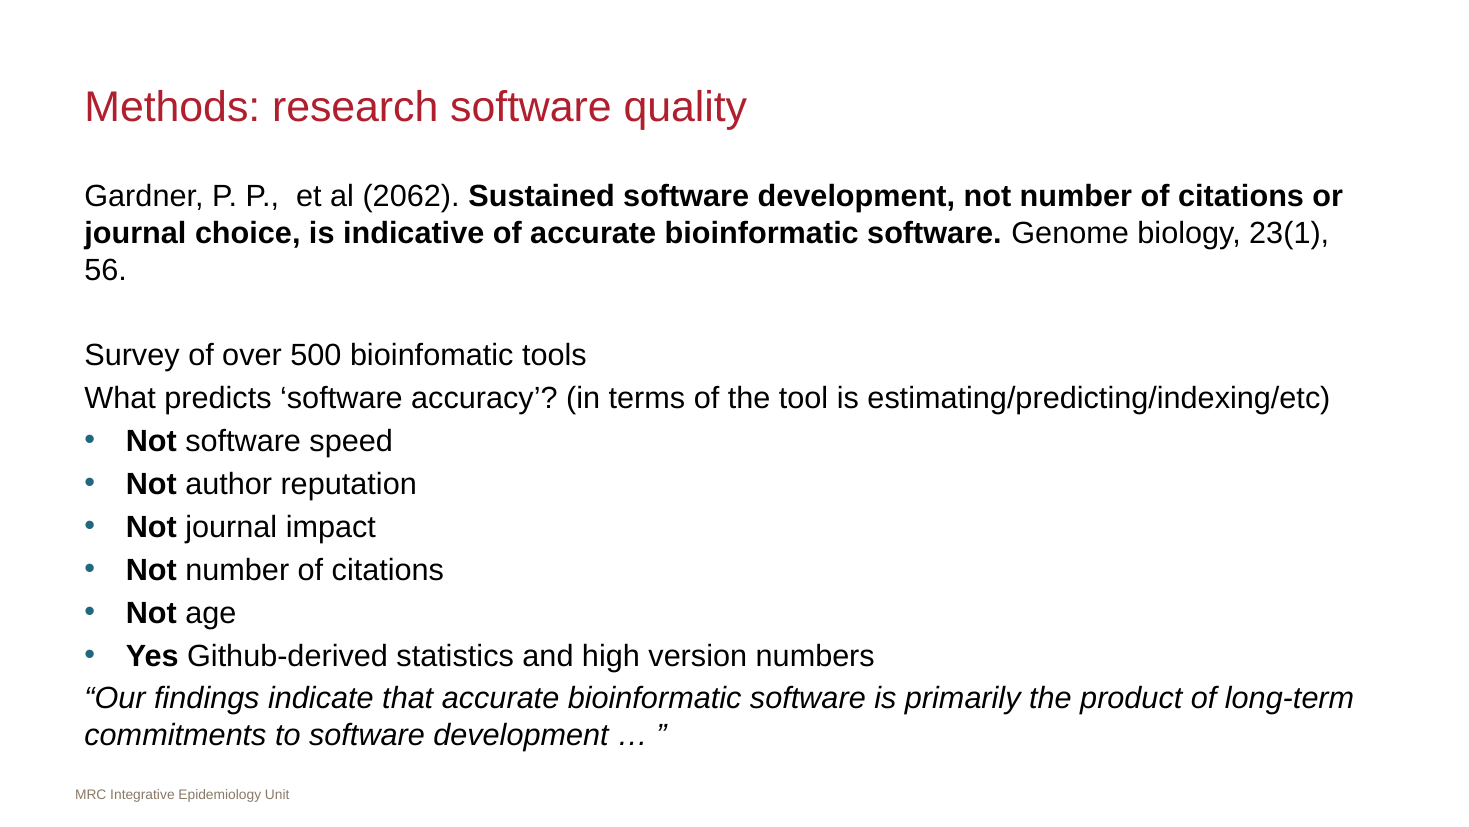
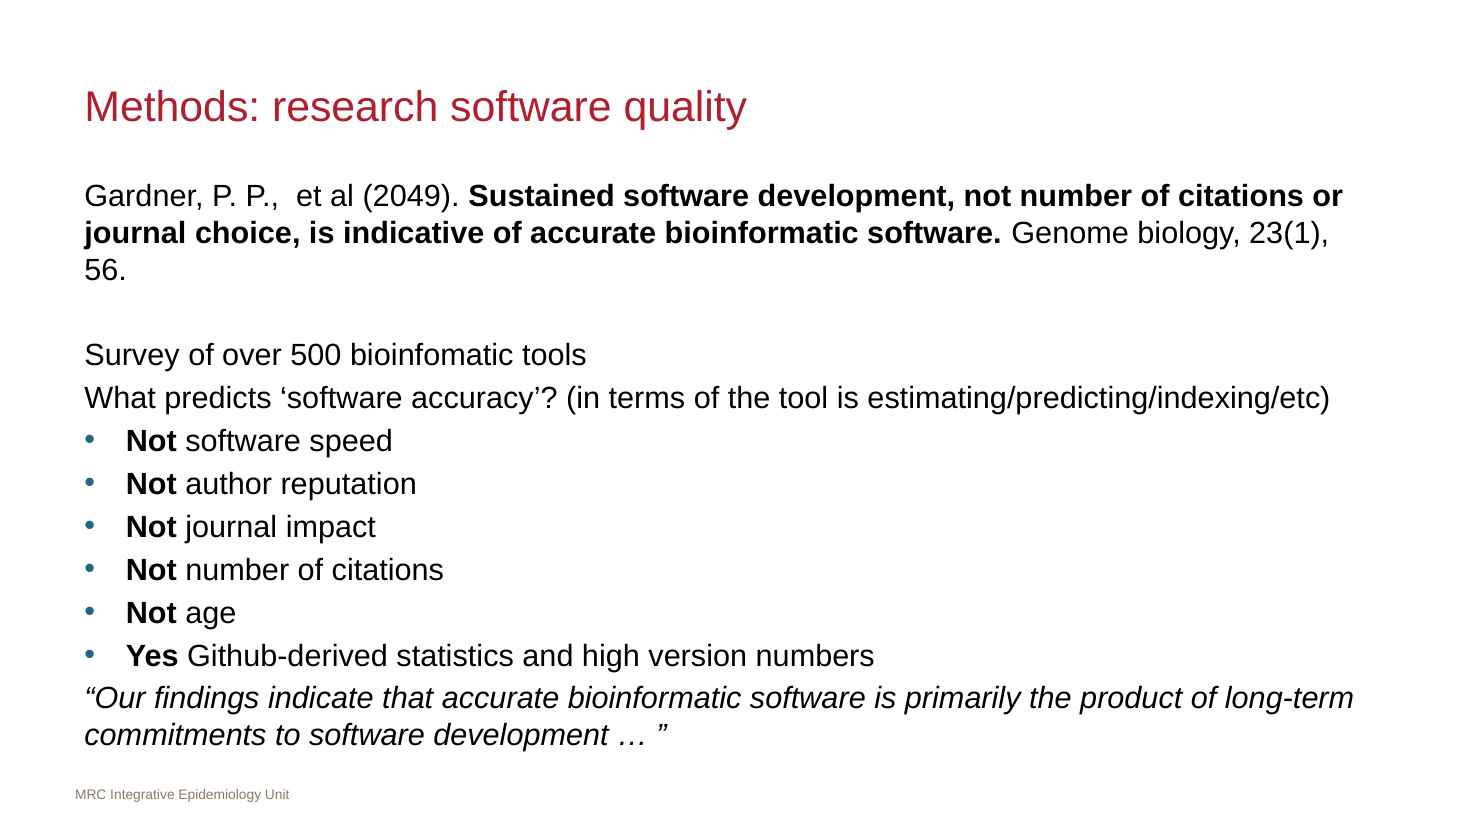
2062: 2062 -> 2049
